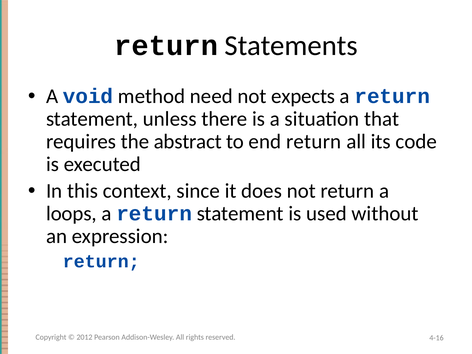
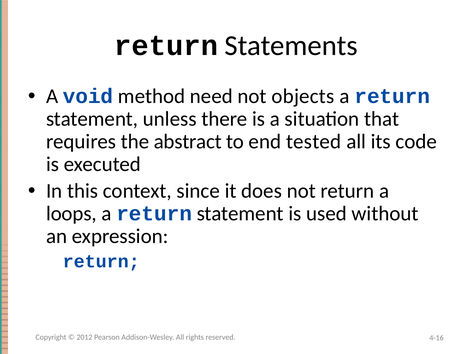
expects: expects -> objects
end return: return -> tested
